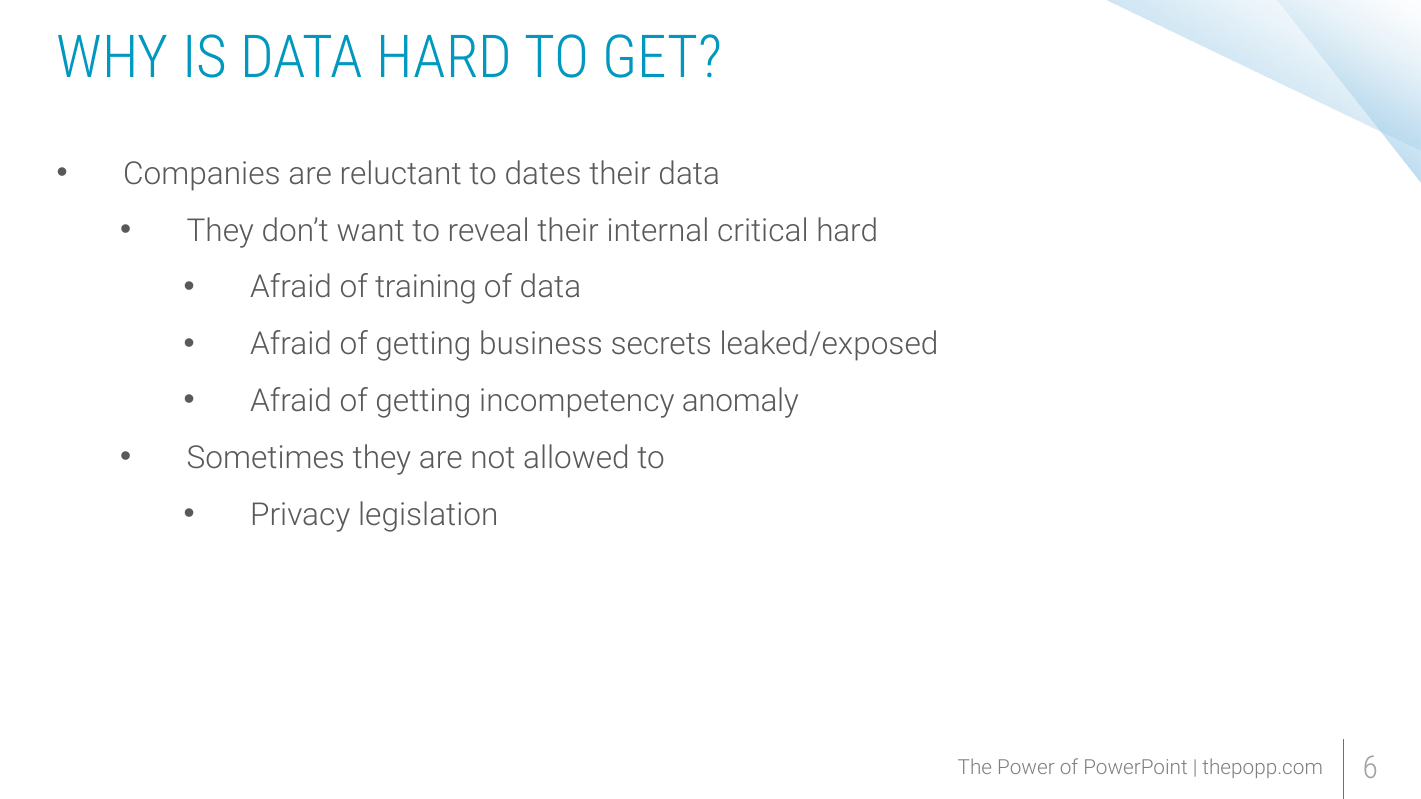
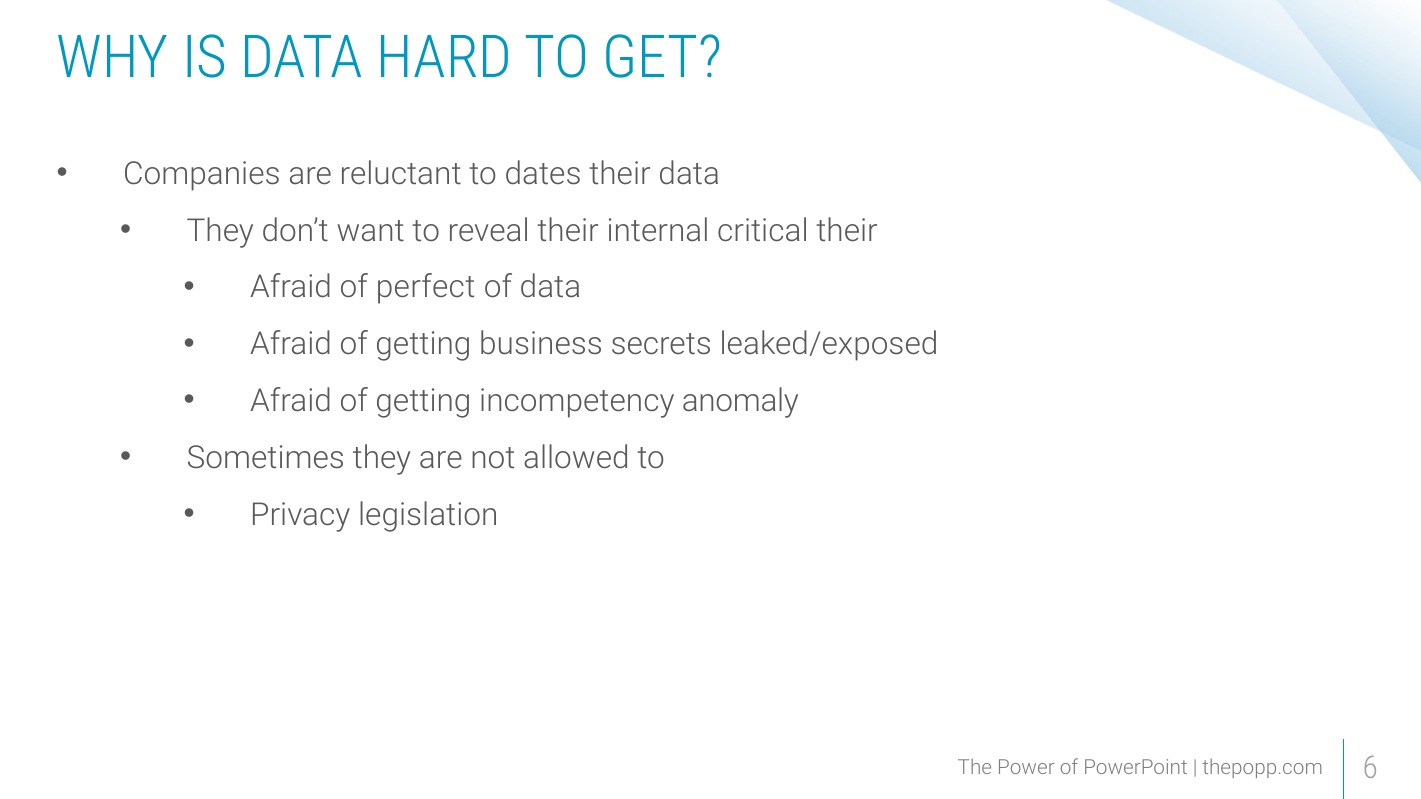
critical hard: hard -> their
training: training -> perfect
